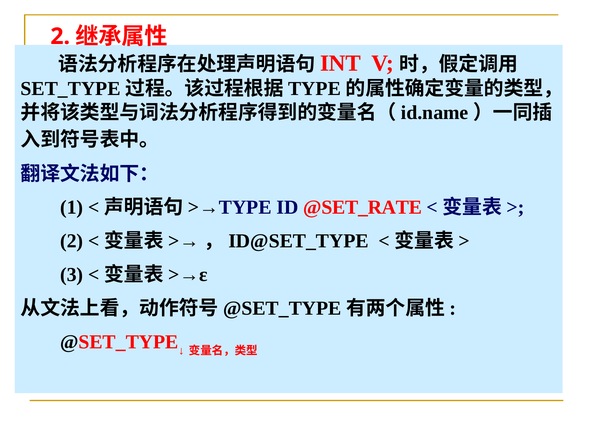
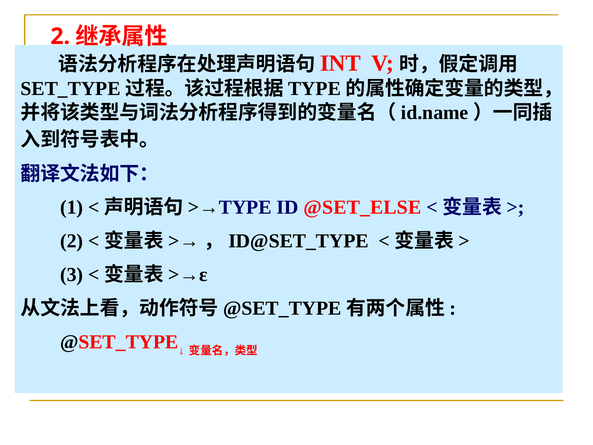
@SET_RATE: @SET_RATE -> @SET_ELSE
